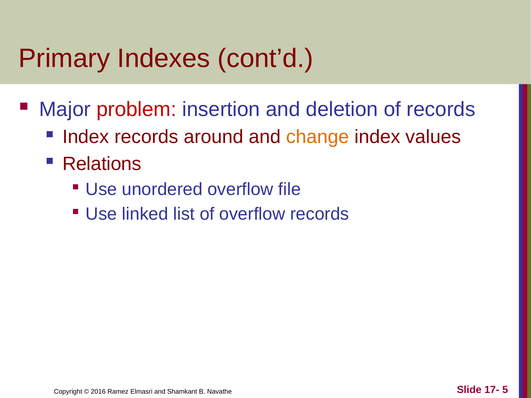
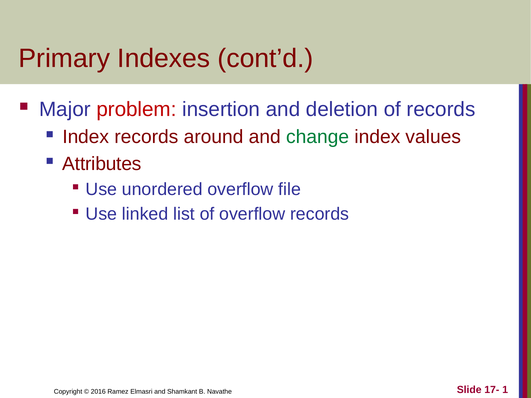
change colour: orange -> green
Relations: Relations -> Attributes
5: 5 -> 1
